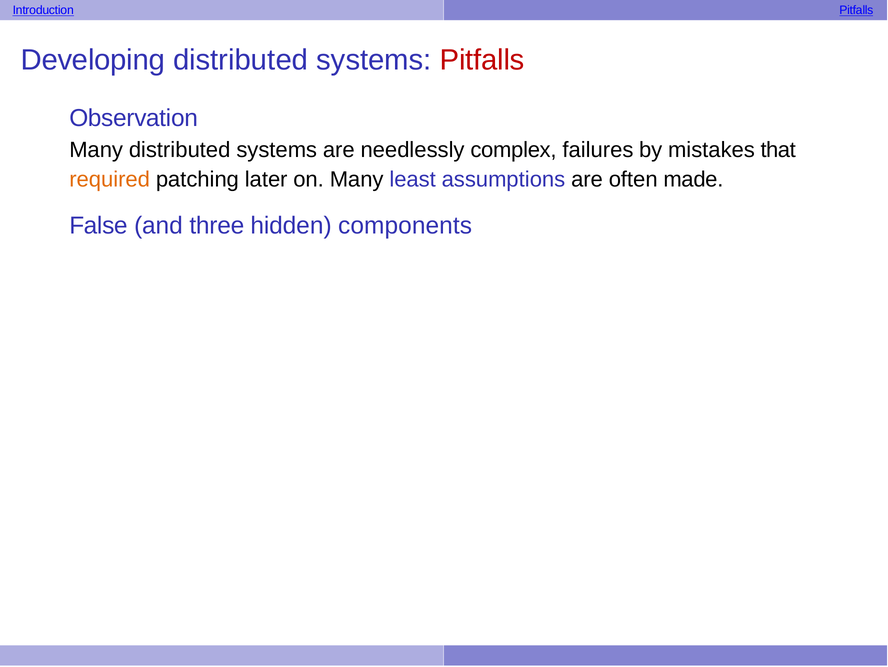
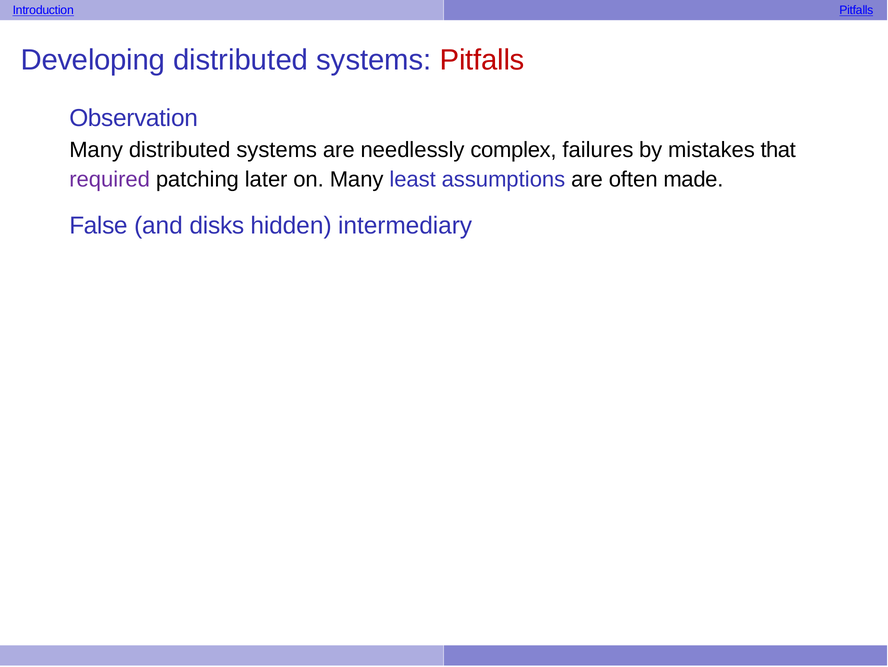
required colour: orange -> purple
three: three -> disks
components: components -> intermediary
